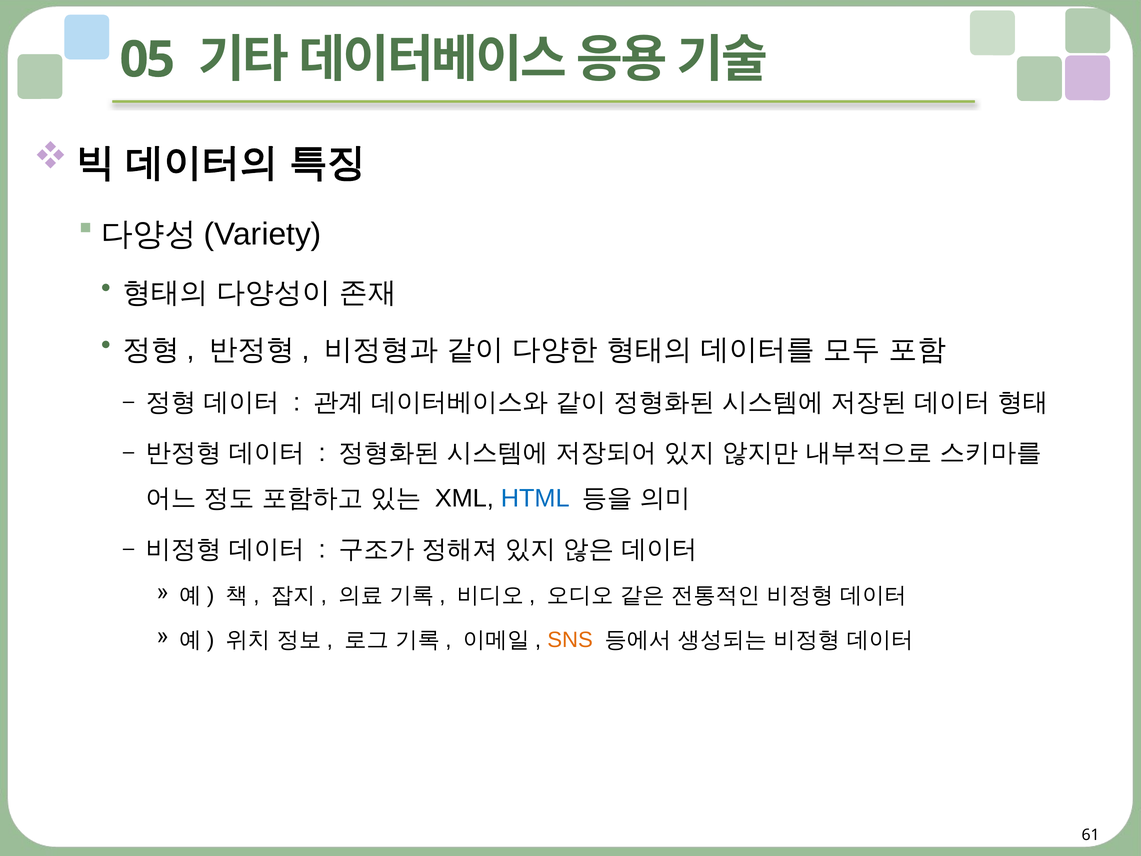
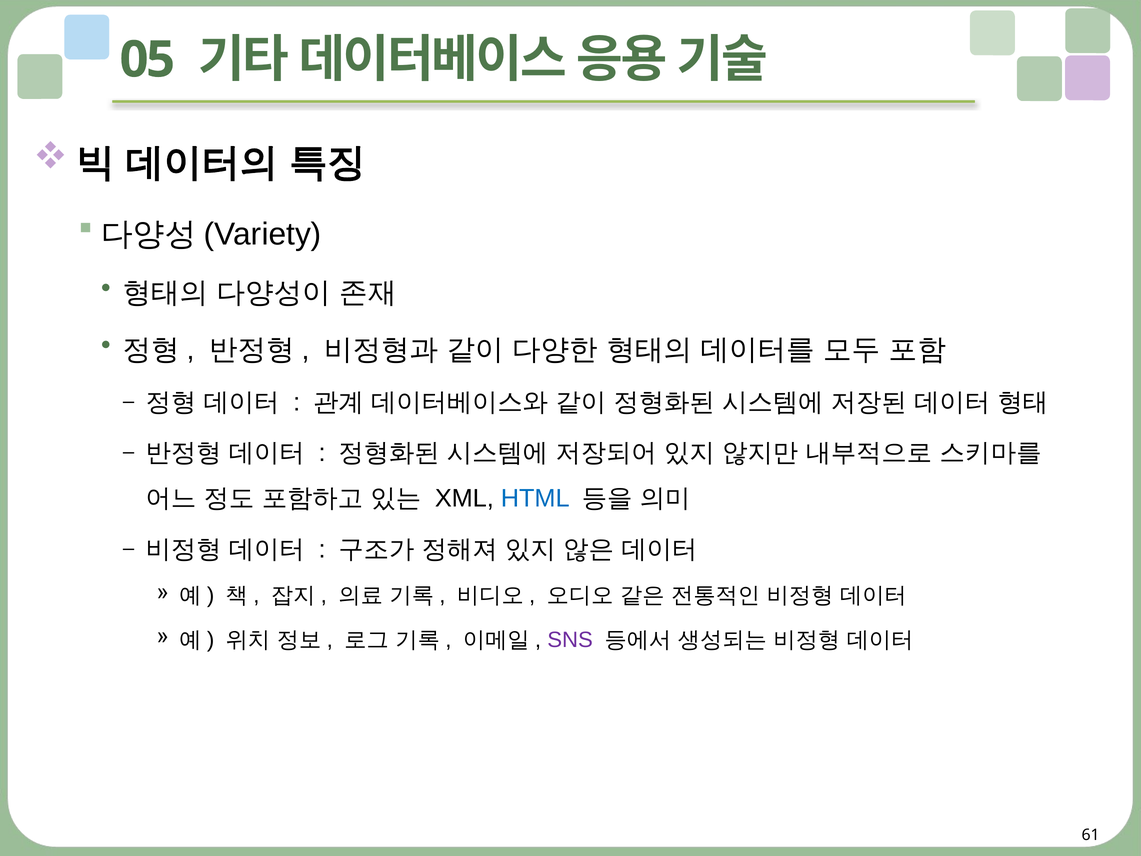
SNS colour: orange -> purple
